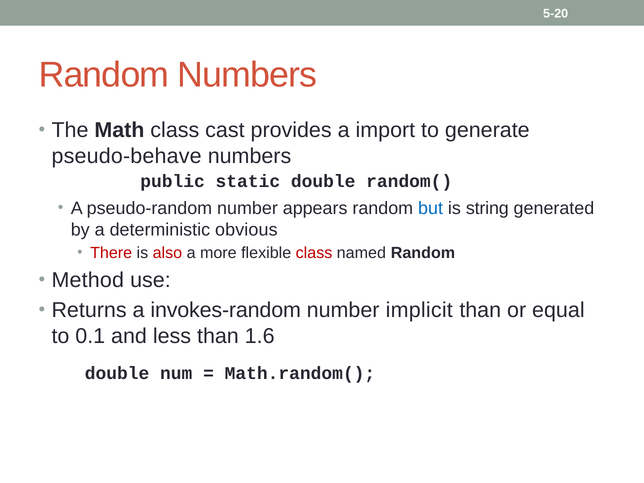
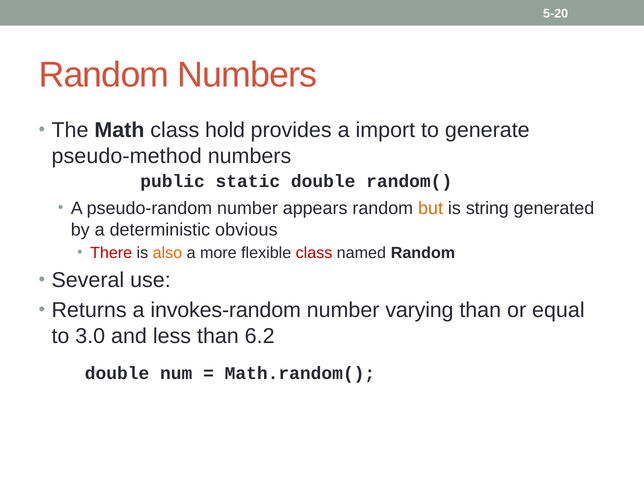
cast: cast -> hold
pseudo-behave: pseudo-behave -> pseudo-method
but colour: blue -> orange
also colour: red -> orange
Method: Method -> Several
implicit: implicit -> varying
0.1: 0.1 -> 3.0
1.6: 1.6 -> 6.2
